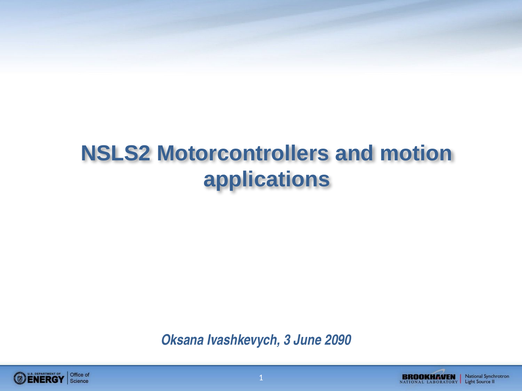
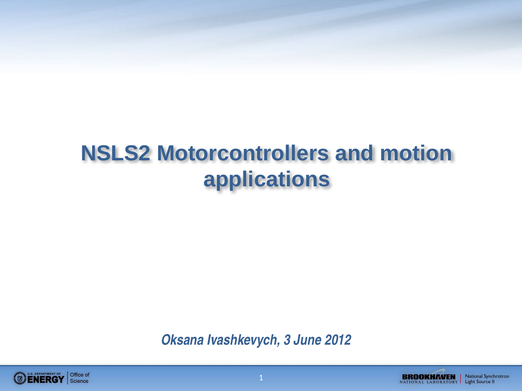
2090: 2090 -> 2012
